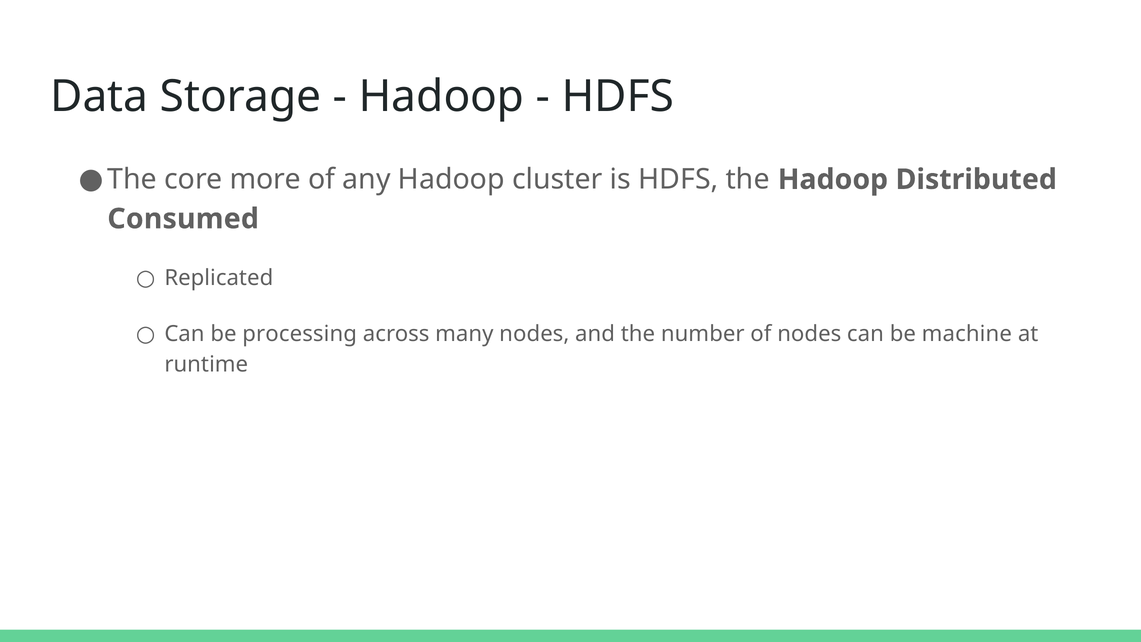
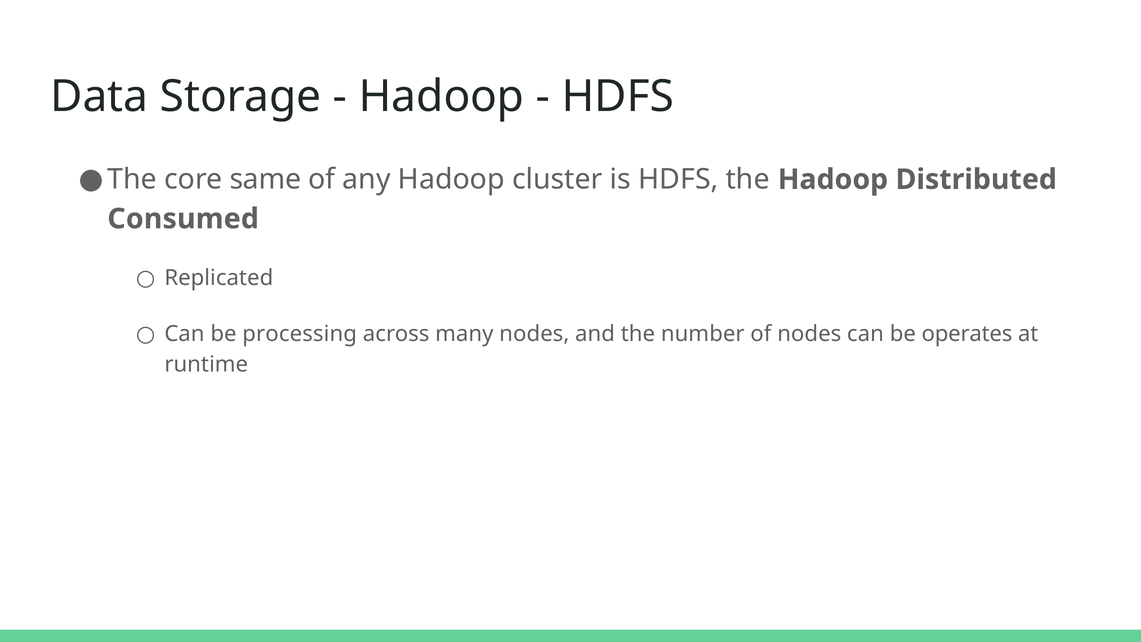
more: more -> same
machine: machine -> operates
